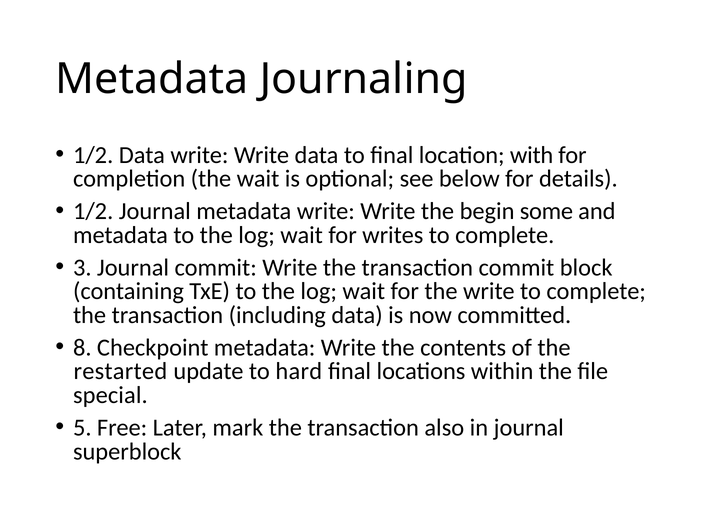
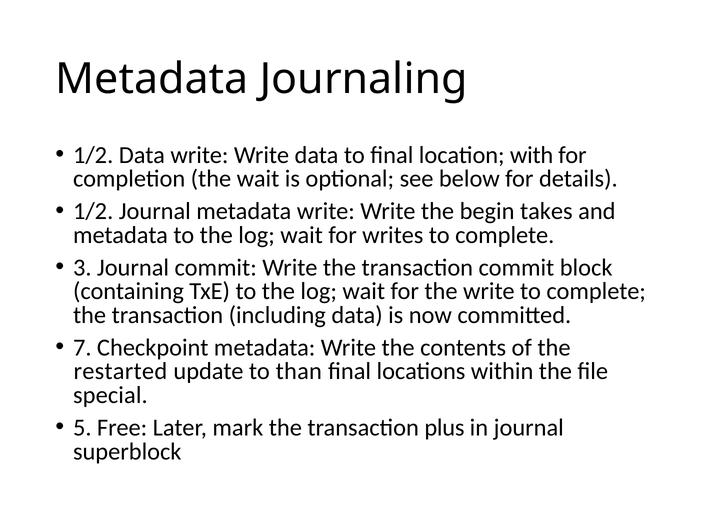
some: some -> takes
8: 8 -> 7
hard: hard -> than
also: also -> plus
